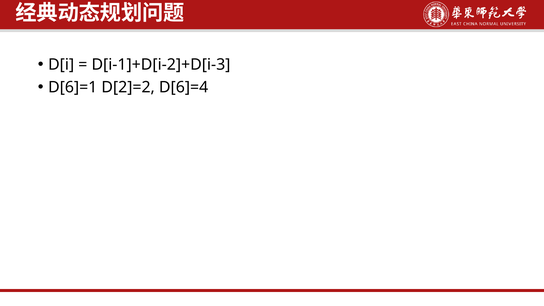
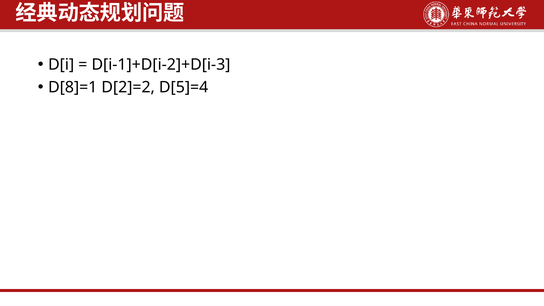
D[6]=1: D[6]=1 -> D[8]=1
D[6]=4: D[6]=4 -> D[5]=4
